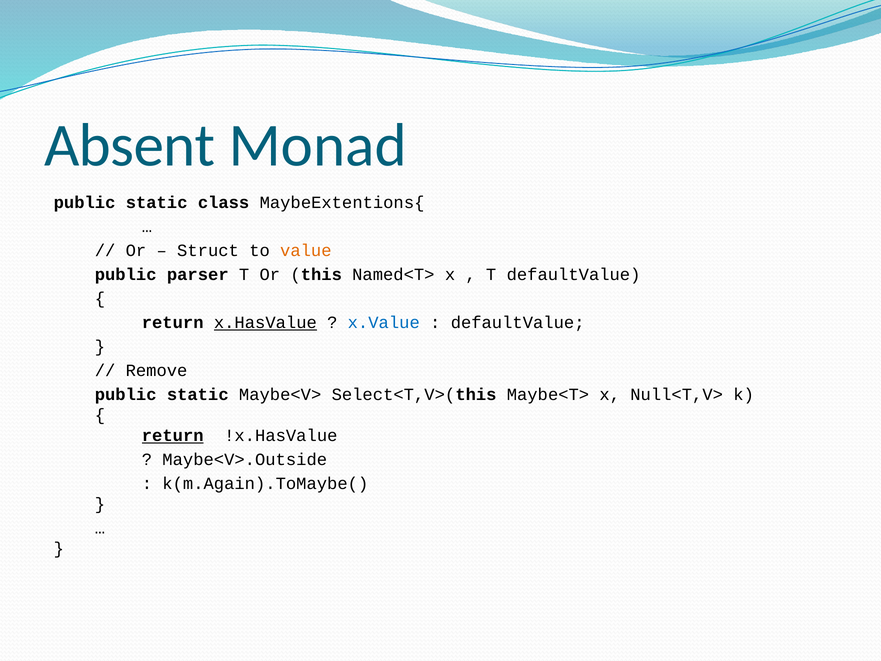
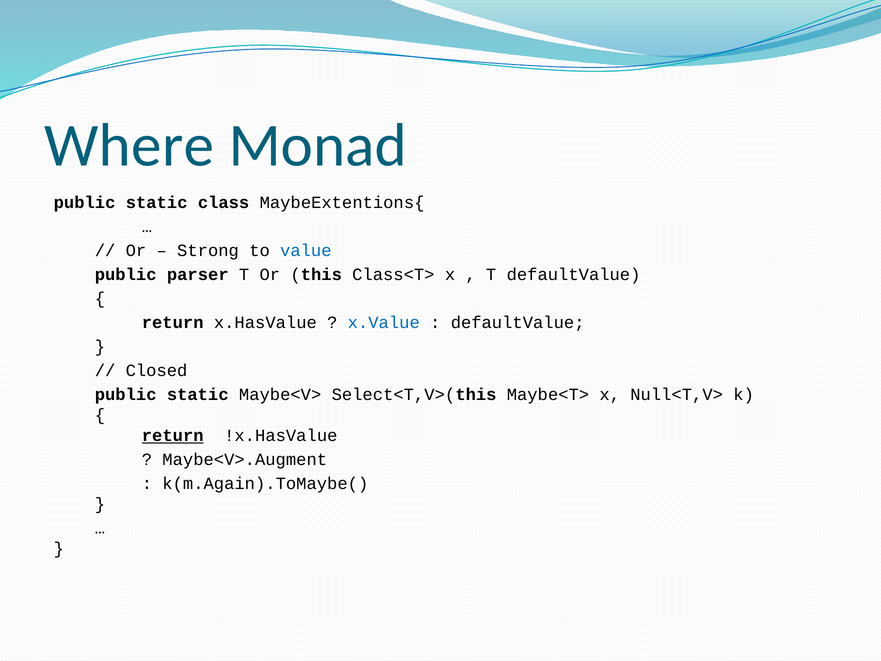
Absent: Absent -> Where
Struct: Struct -> Strong
value colour: orange -> blue
Named<T>: Named<T> -> Class<T>
x.HasValue underline: present -> none
Remove: Remove -> Closed
Maybe<V>.Outside: Maybe<V>.Outside -> Maybe<V>.Augment
